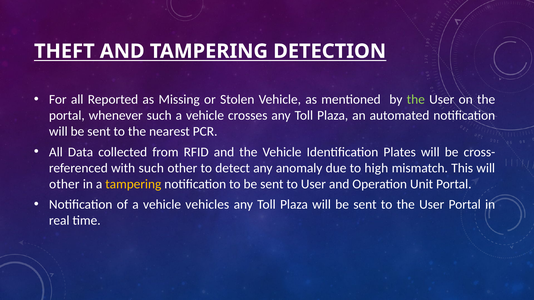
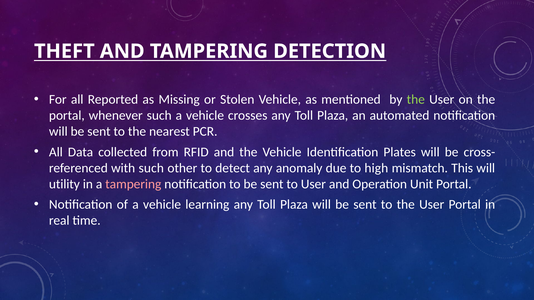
other at (64, 184): other -> utility
tampering at (133, 184) colour: yellow -> pink
vehicles: vehicles -> learning
